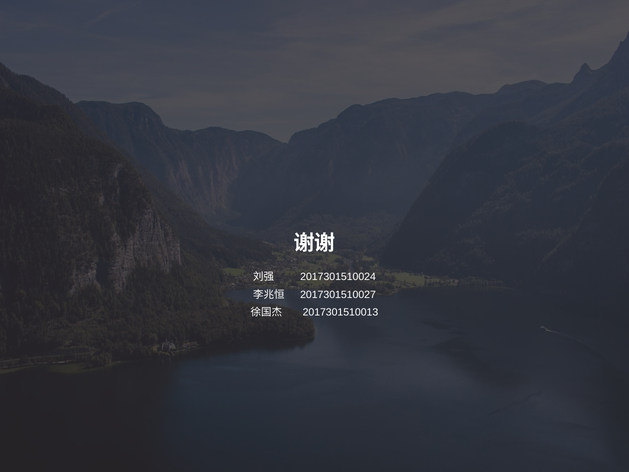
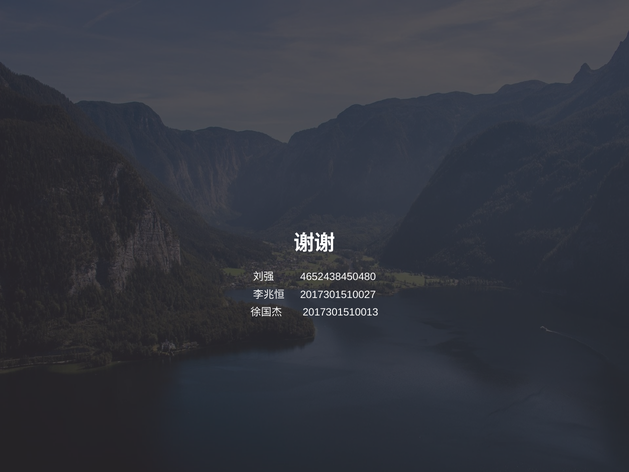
2017301510024: 2017301510024 -> 4652438450480
